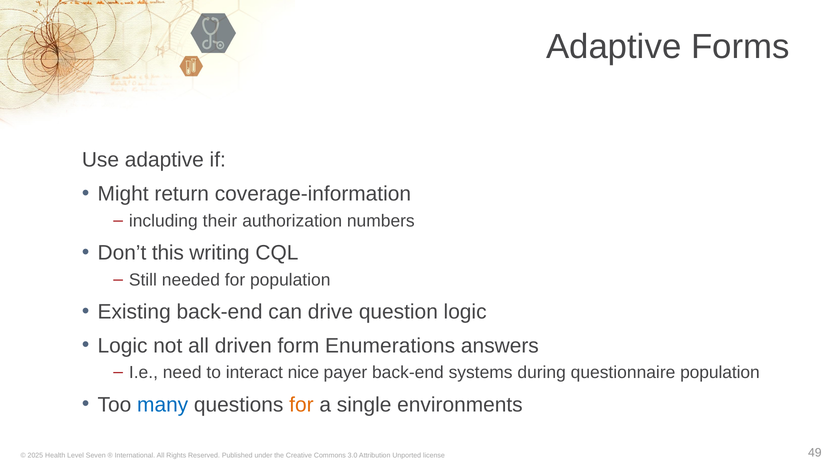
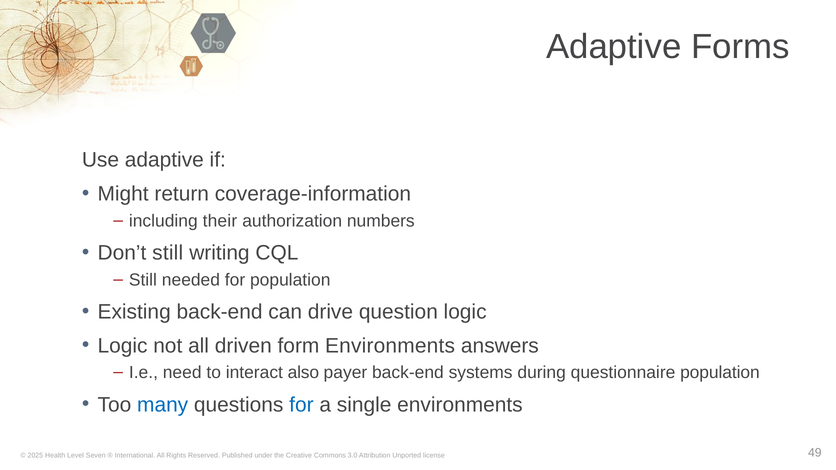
Don’t this: this -> still
form Enumerations: Enumerations -> Environments
nice: nice -> also
for at (301, 405) colour: orange -> blue
